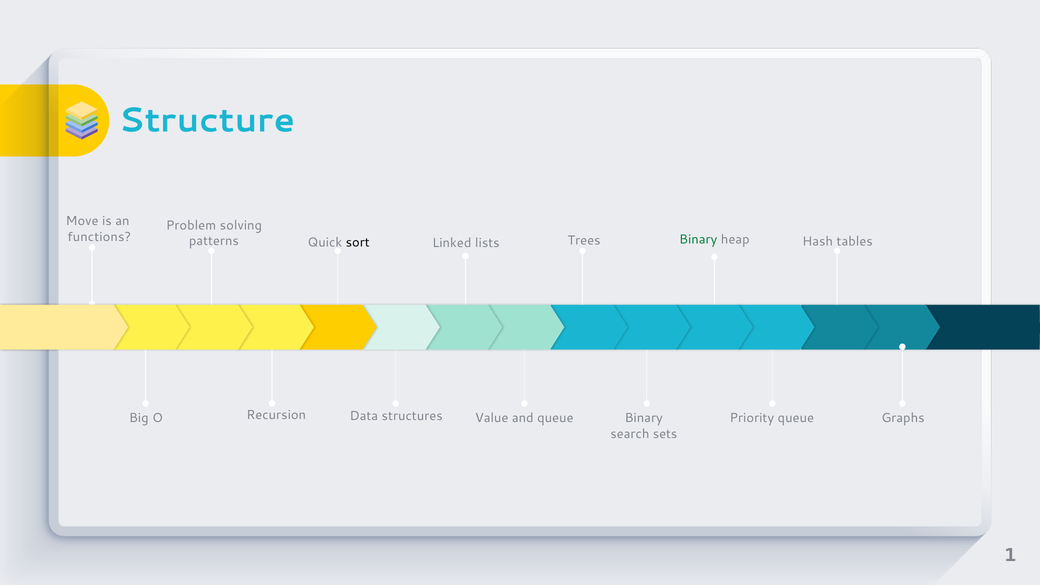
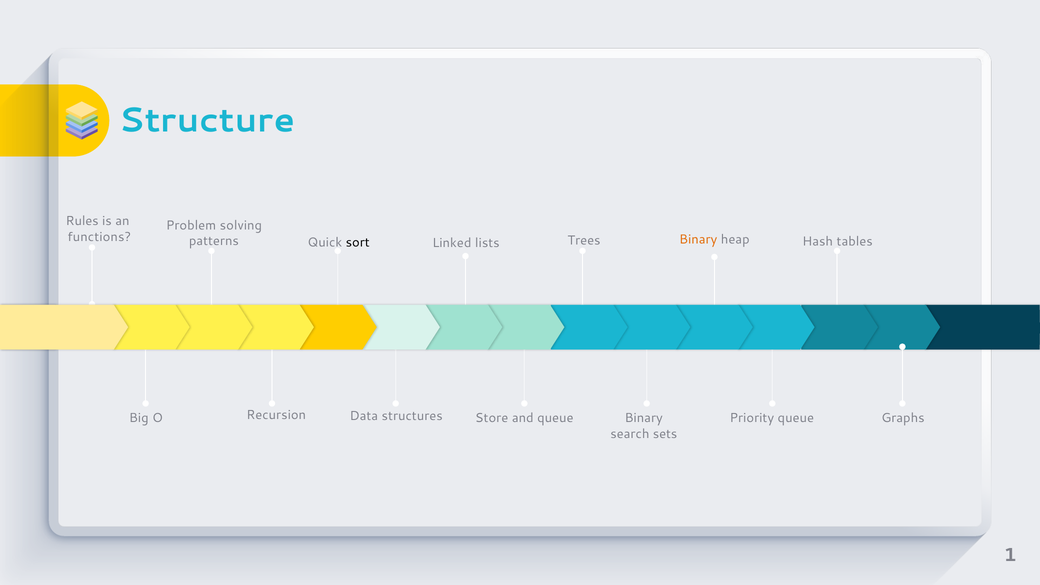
Move: Move -> Rules
Binary at (698, 240) colour: green -> orange
Value: Value -> Store
